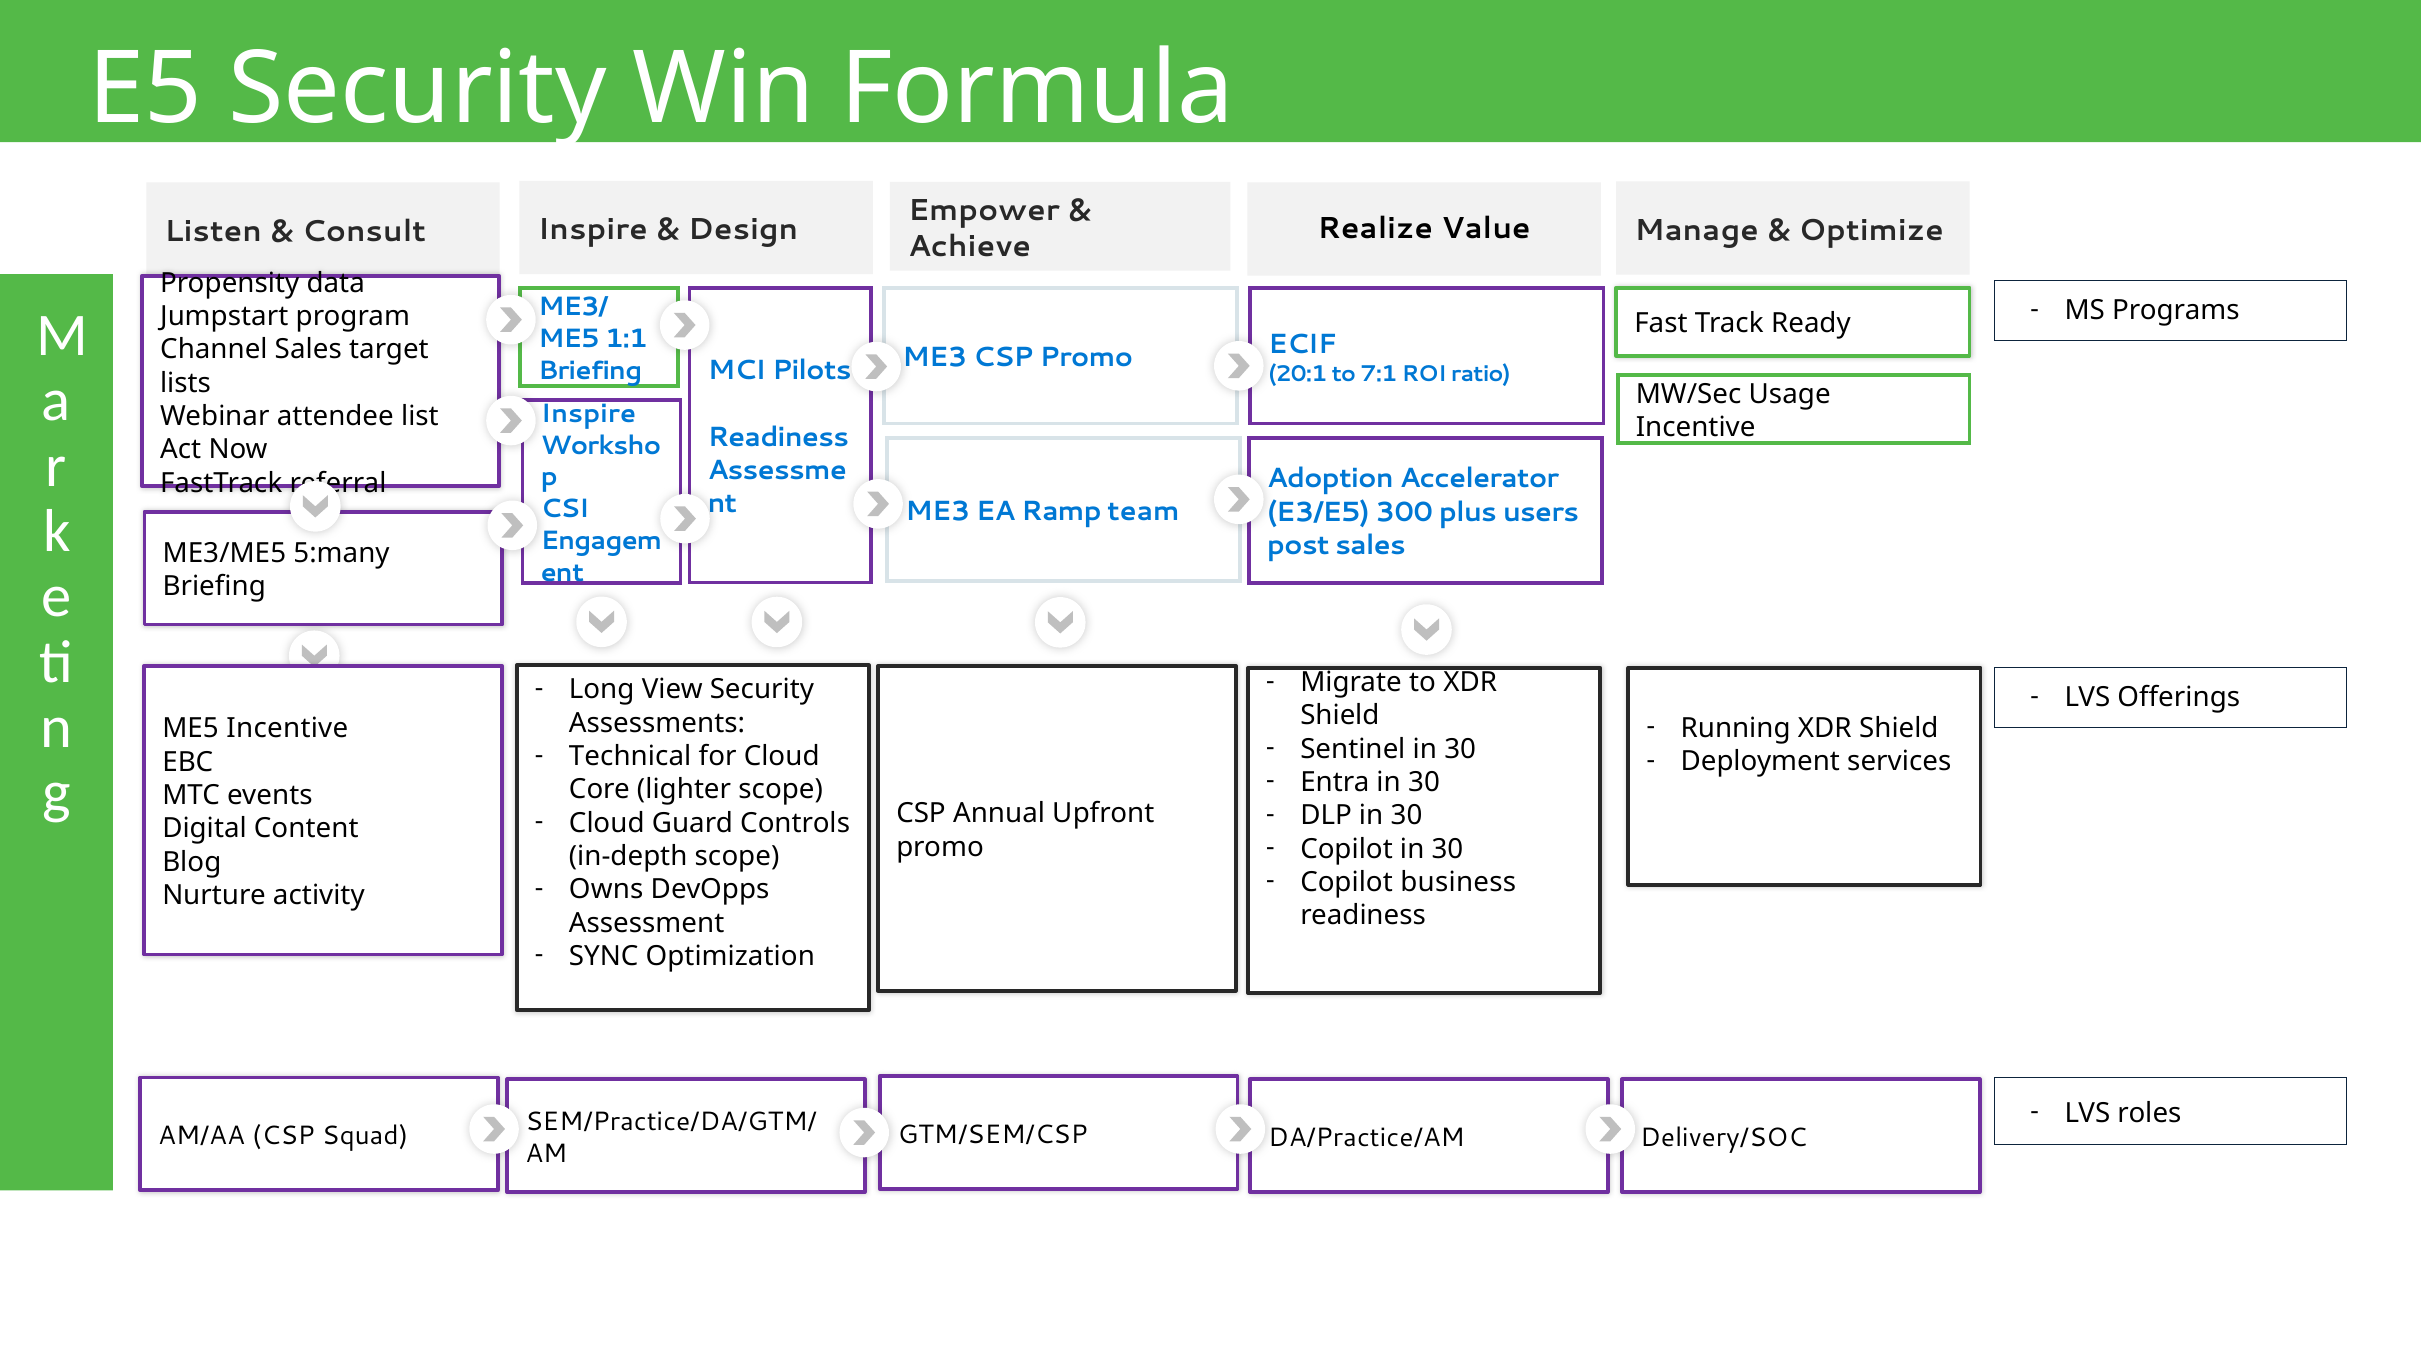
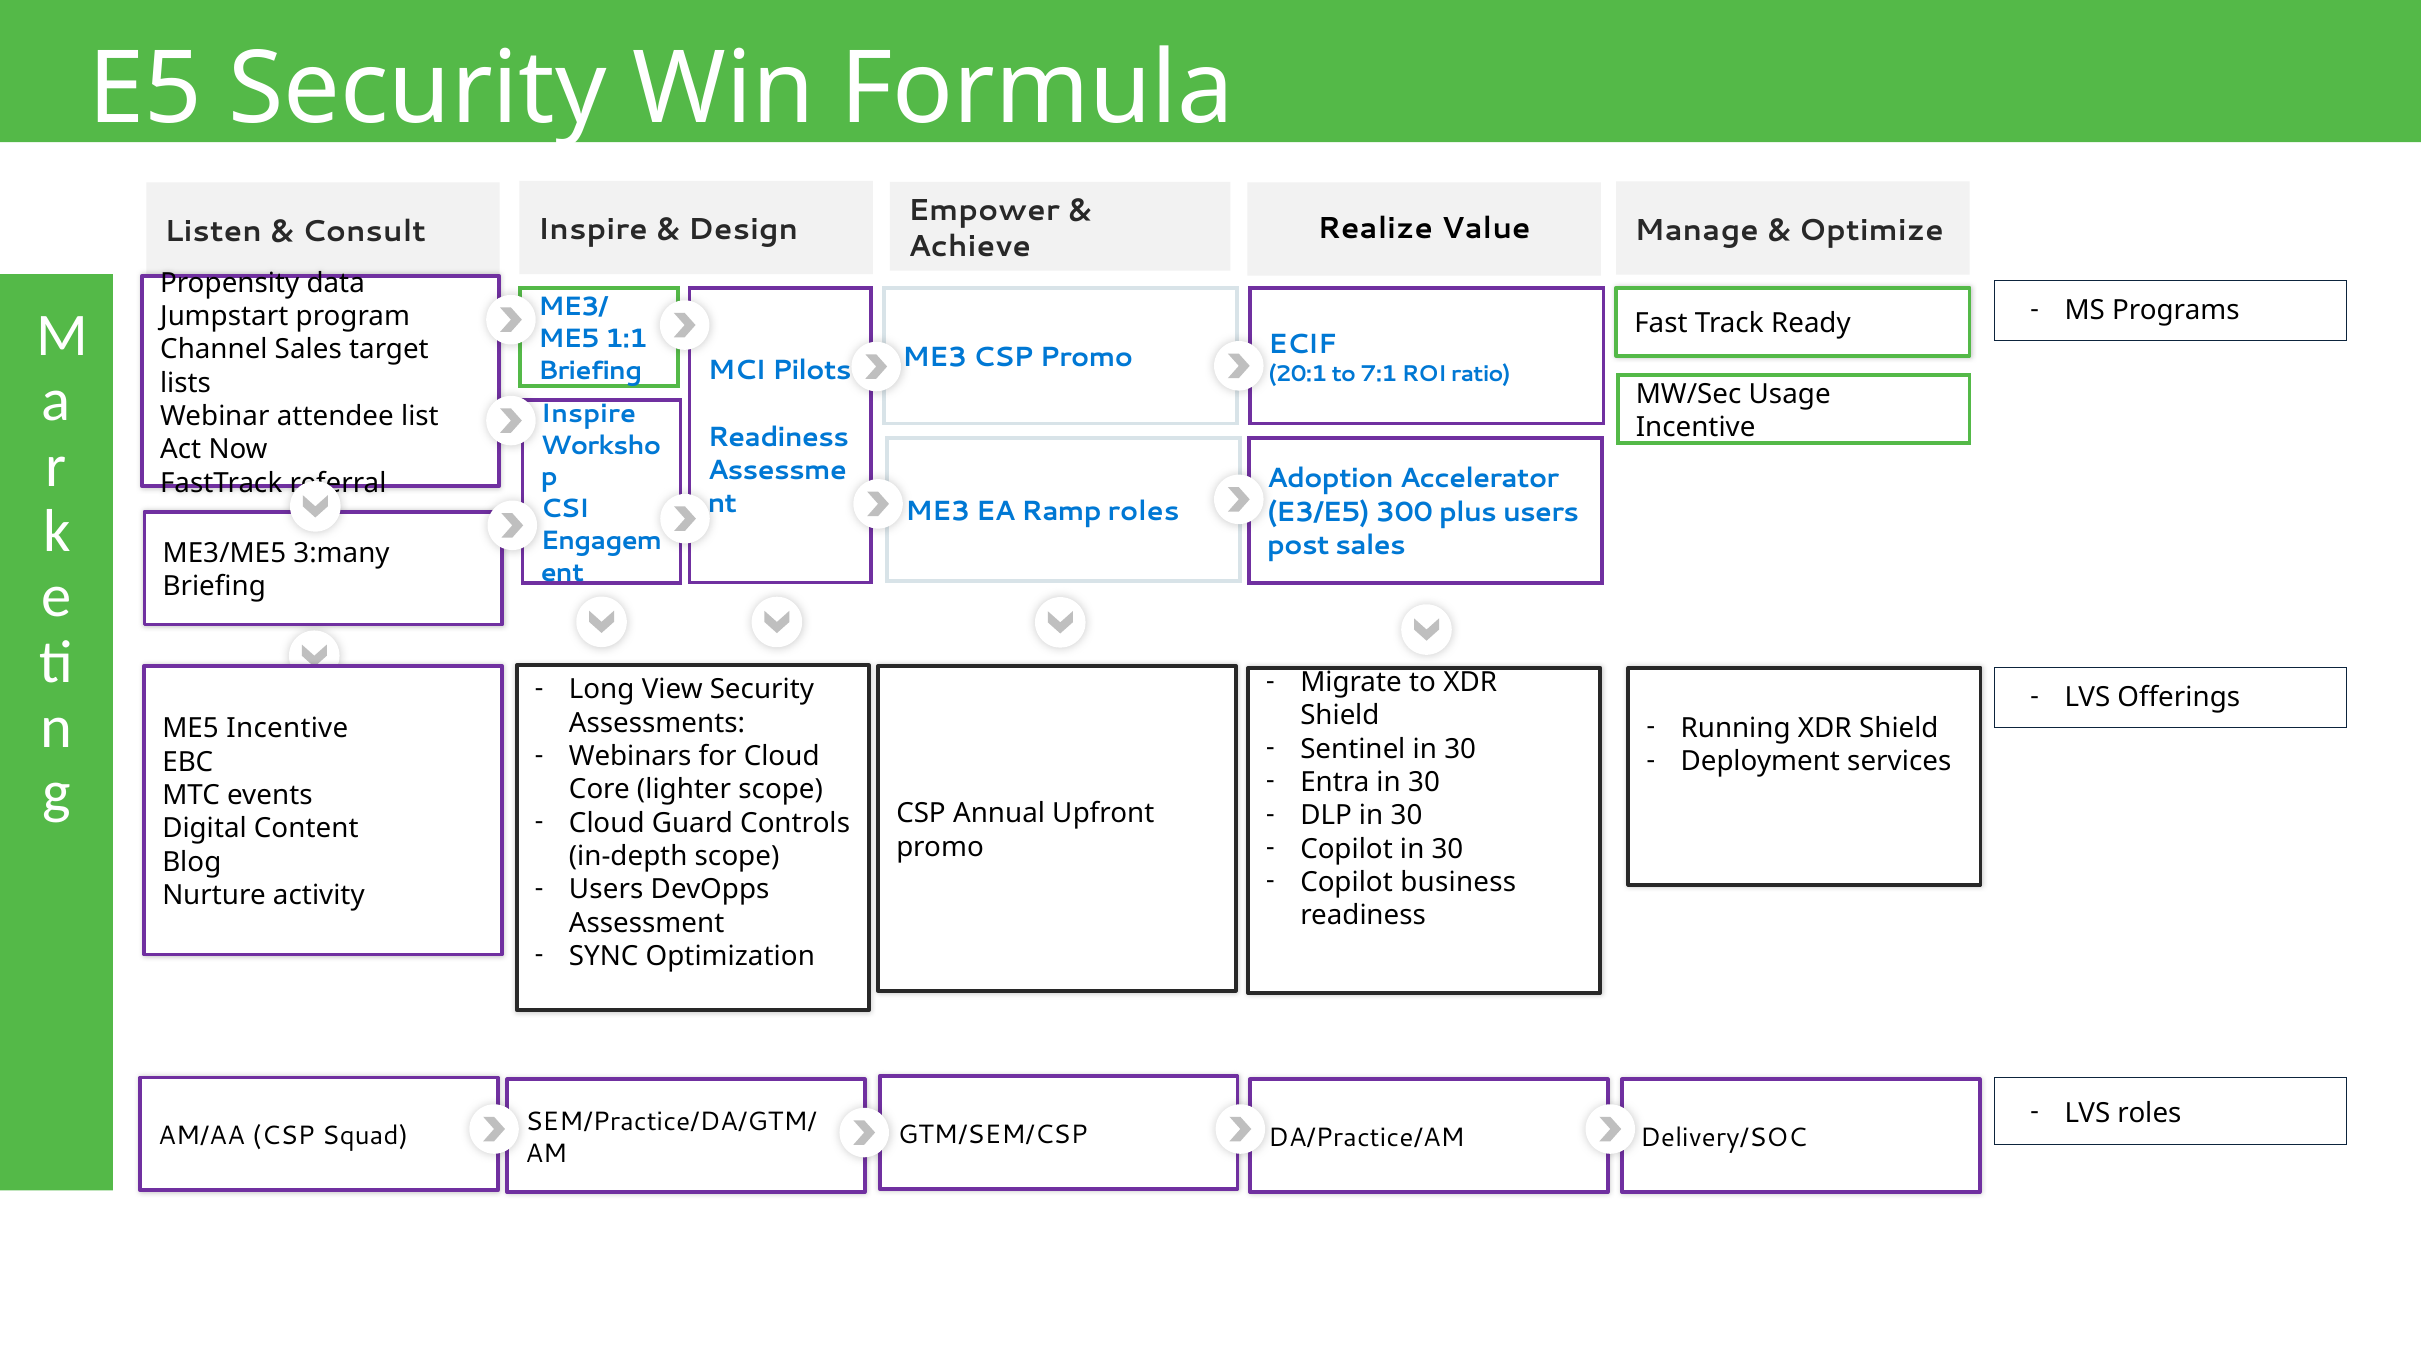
Ramp team: team -> roles
5:many: 5:many -> 3:many
Technical: Technical -> Webinars
Owns at (606, 889): Owns -> Users
